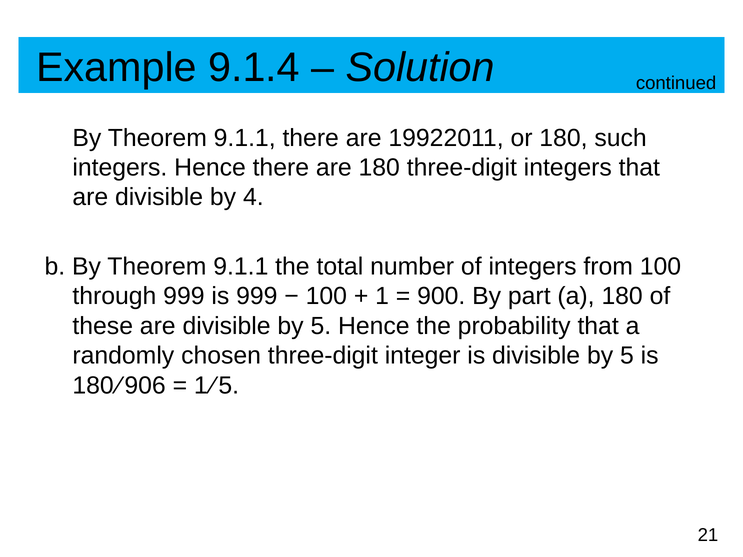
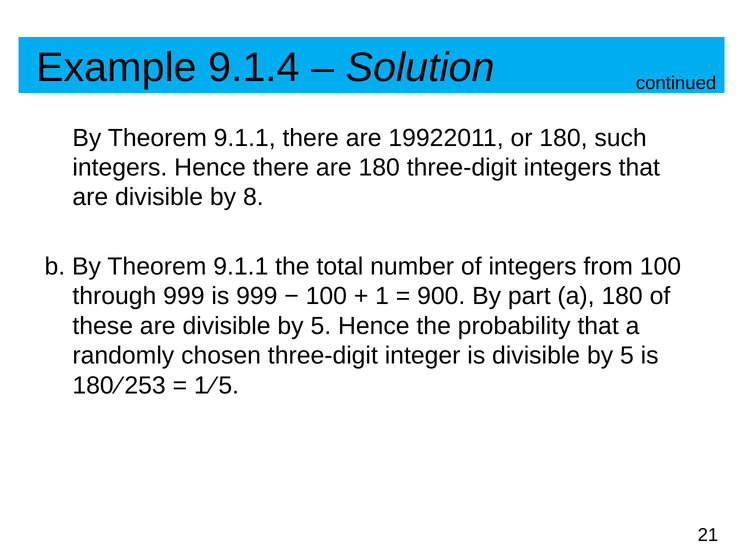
4: 4 -> 8
906: 906 -> 253
